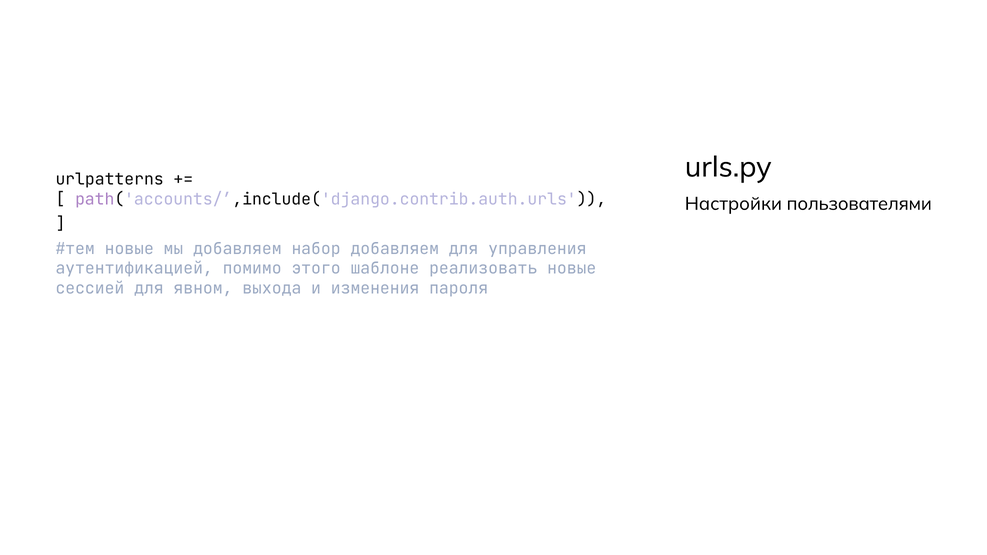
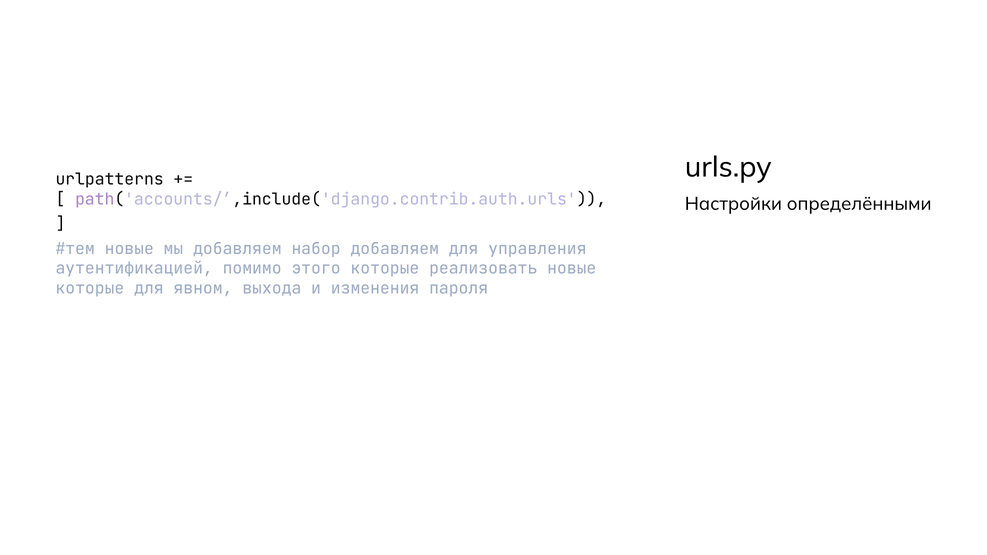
пользователями: пользователями -> определёнными
этого шаблоне: шаблоне -> которые
сессией at (90, 288): сессией -> которые
